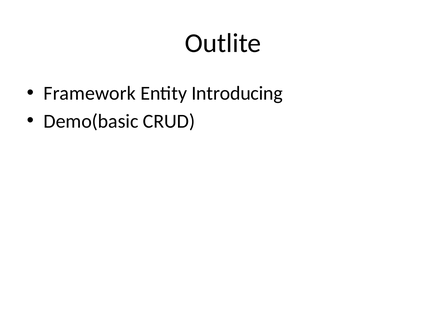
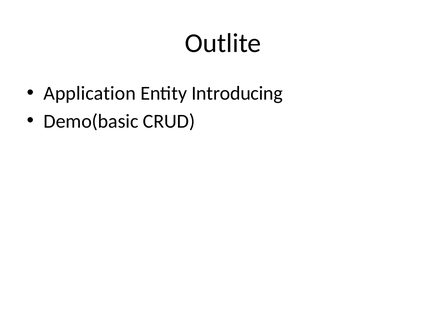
Framework: Framework -> Application
